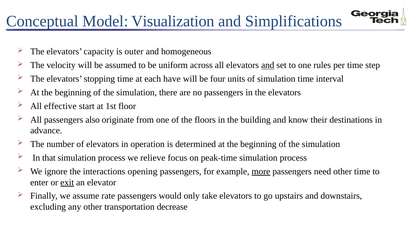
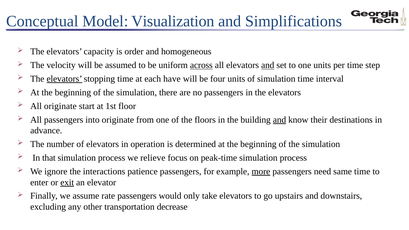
outer: outer -> order
across underline: none -> present
one rules: rules -> units
elevators at (64, 79) underline: none -> present
All effective: effective -> originate
also: also -> into
and at (280, 120) underline: none -> present
opening: opening -> patience
need other: other -> same
